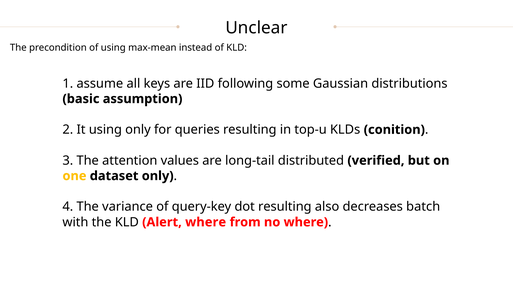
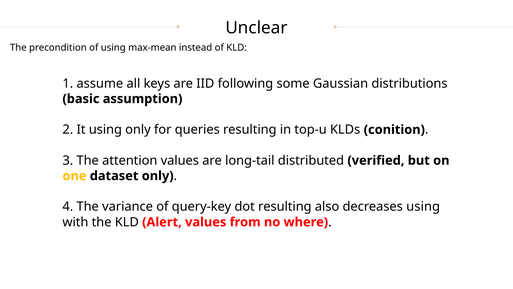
decreases batch: batch -> using
Alert where: where -> values
